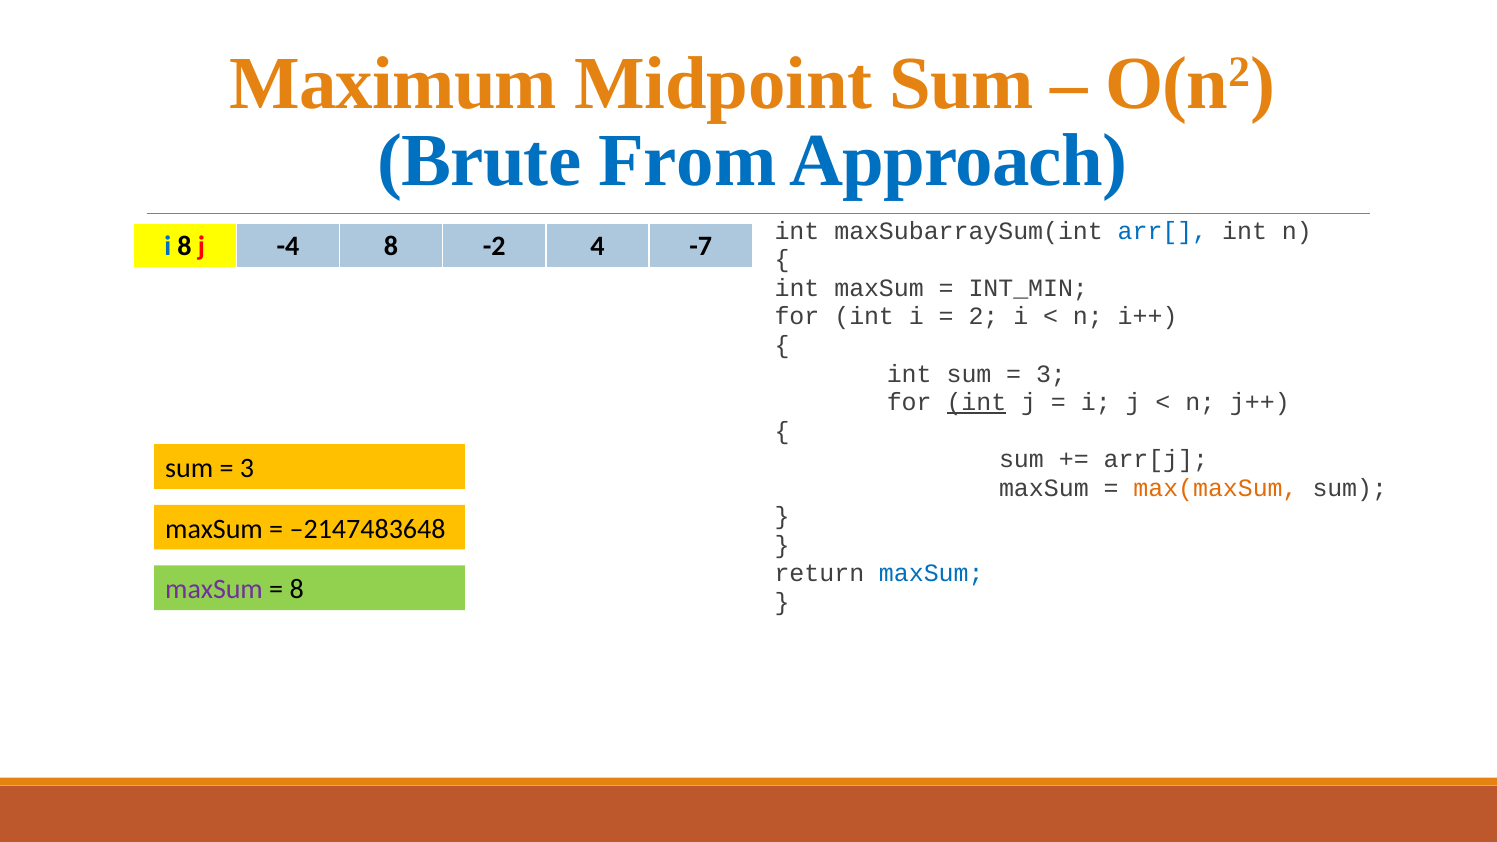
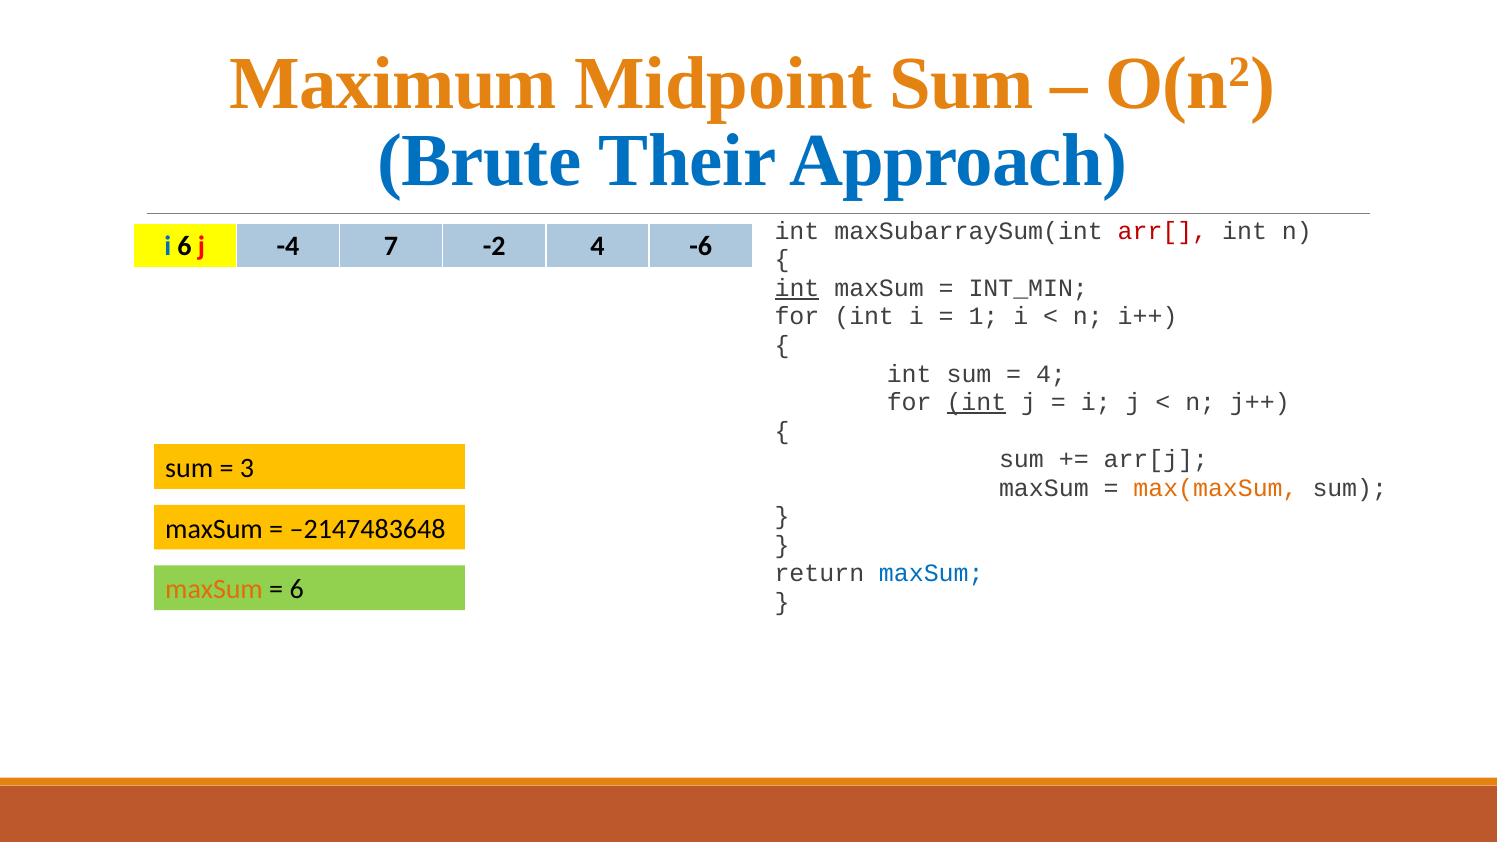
From: From -> Their
arr[ colour: blue -> red
i 8: 8 -> 6
-4 8: 8 -> 7
-7: -7 -> -6
int at (797, 288) underline: none -> present
2: 2 -> 1
3 at (1051, 374): 3 -> 4
maxSum at (214, 590) colour: purple -> orange
8 at (297, 590): 8 -> 6
